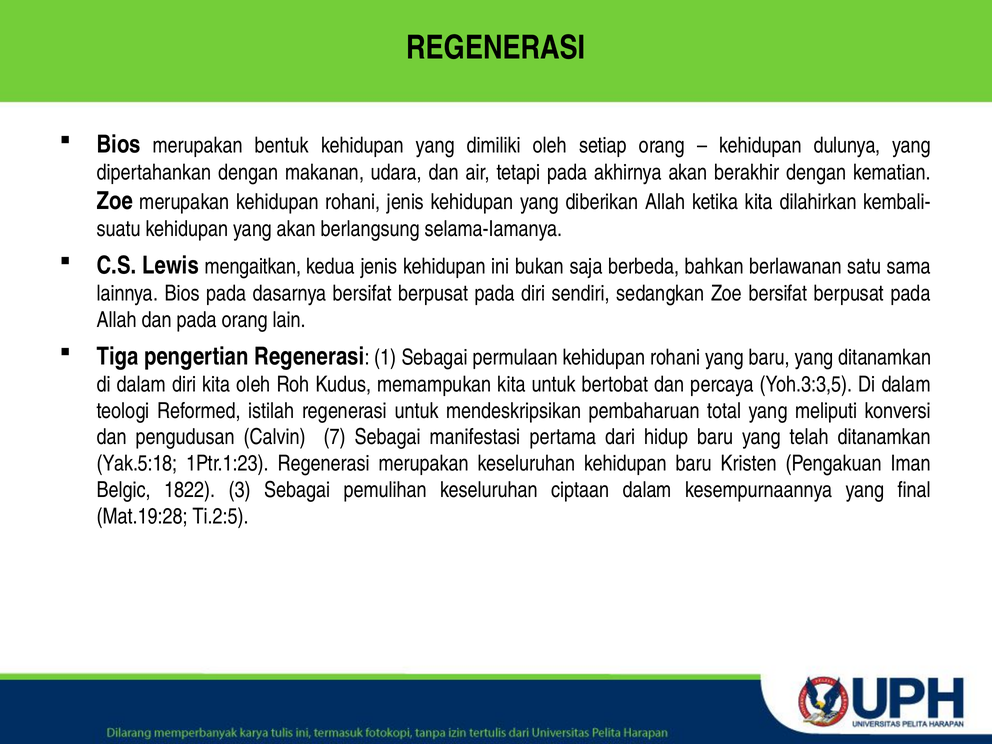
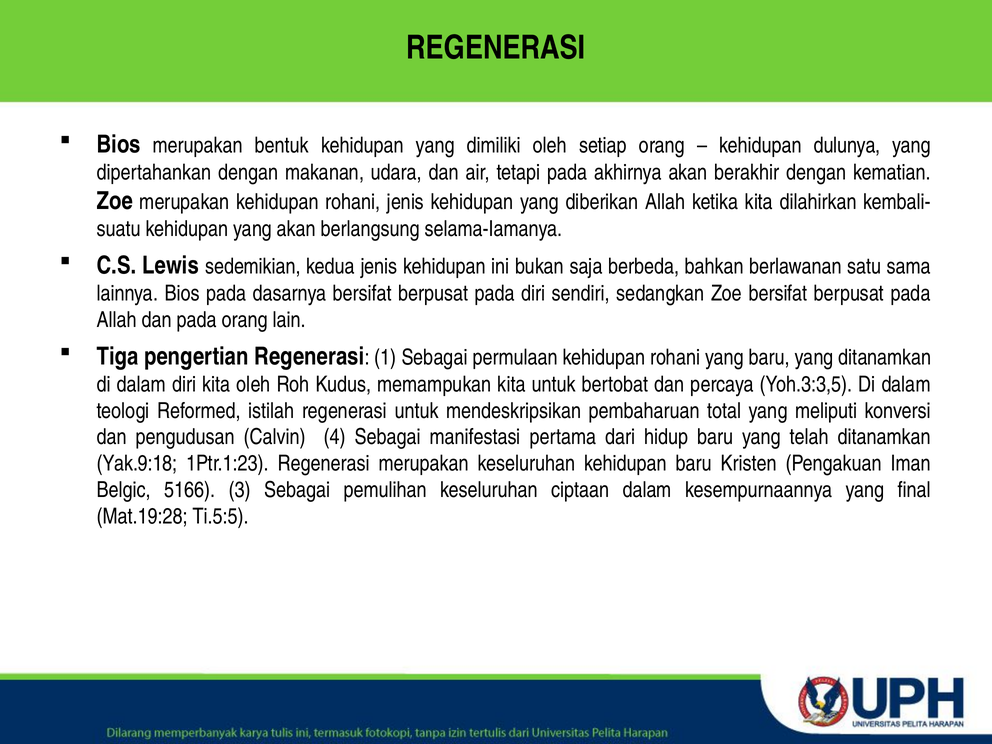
mengaitkan: mengaitkan -> sedemikian
7: 7 -> 4
Yak.5:18: Yak.5:18 -> Yak.9:18
1822: 1822 -> 5166
Ti.2:5: Ti.2:5 -> Ti.5:5
